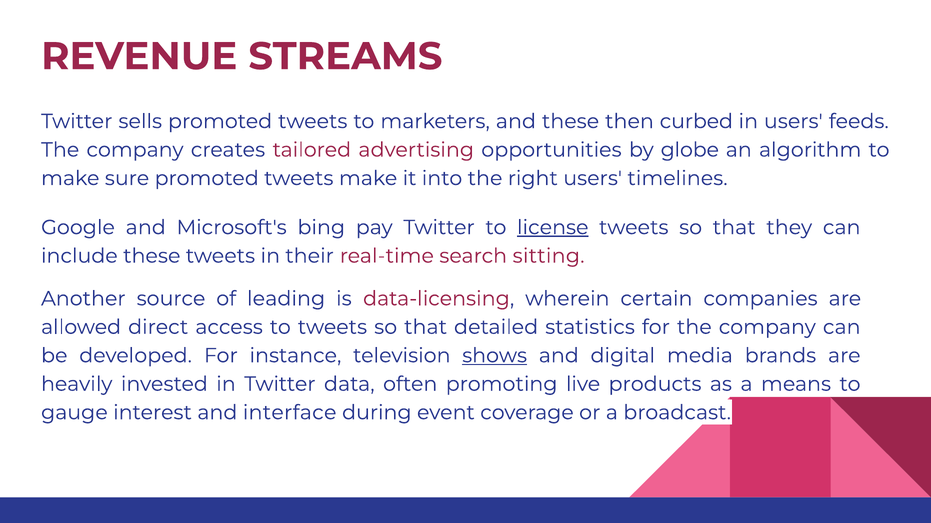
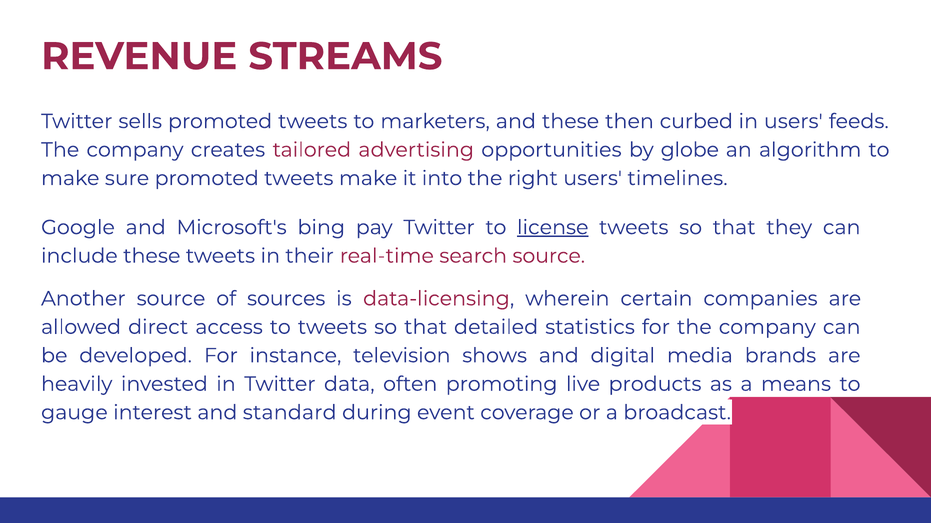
search sitting: sitting -> source
leading: leading -> sources
shows underline: present -> none
interface: interface -> standard
